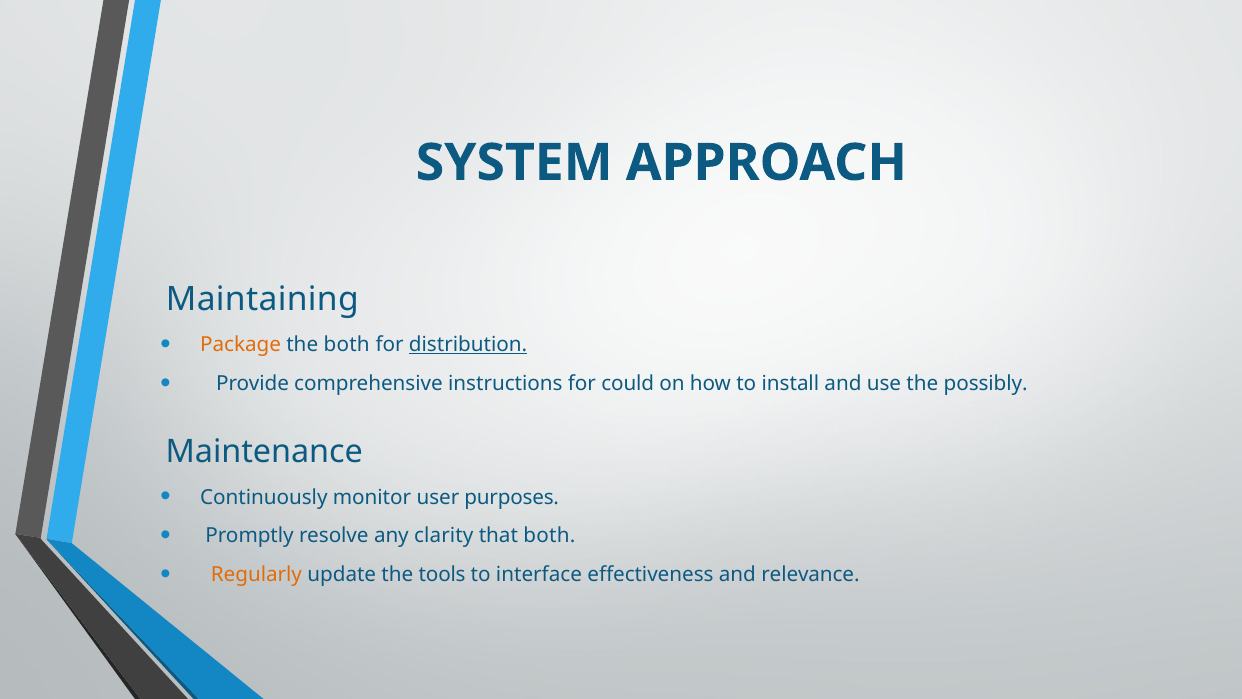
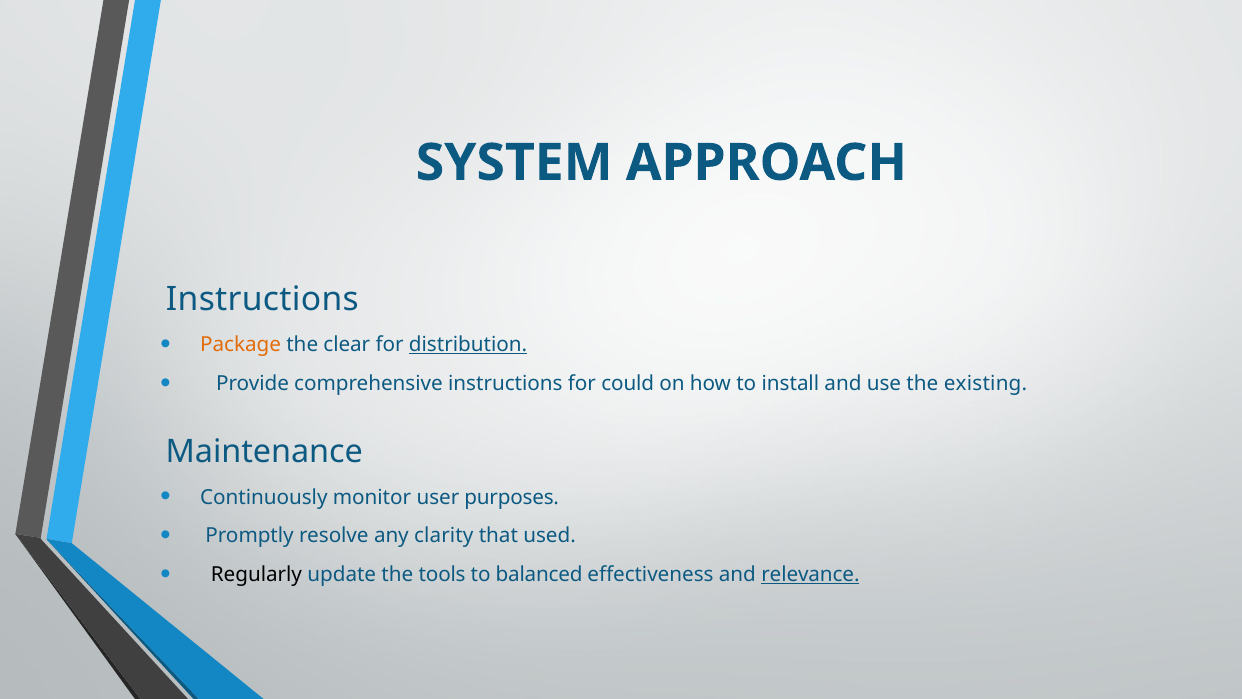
Maintaining at (262, 299): Maintaining -> Instructions
the both: both -> clear
possibly: possibly -> existing
that both: both -> used
Regularly colour: orange -> black
interface: interface -> balanced
relevance underline: none -> present
